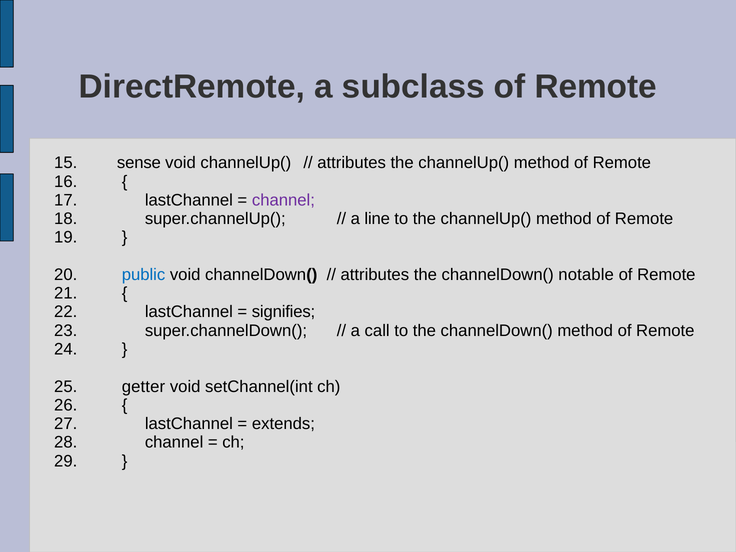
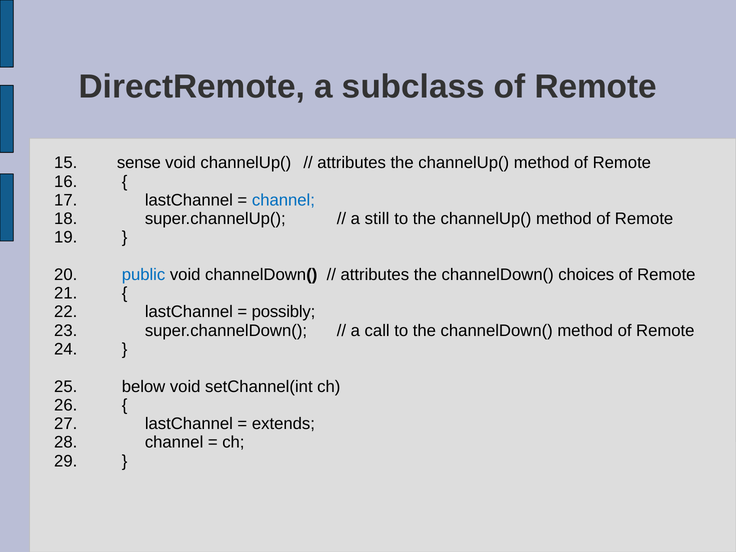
channel at (283, 200) colour: purple -> blue
line: line -> still
notable: notable -> choices
signifies: signifies -> possibly
getter: getter -> below
